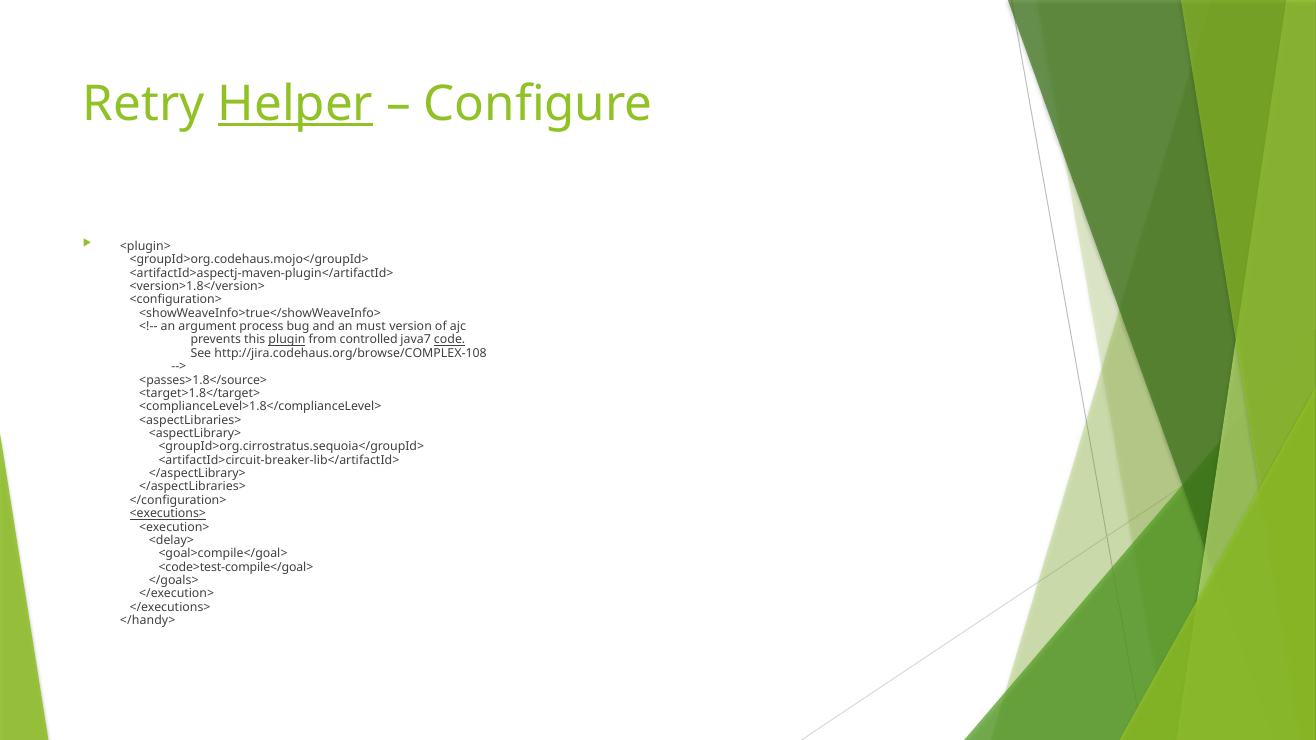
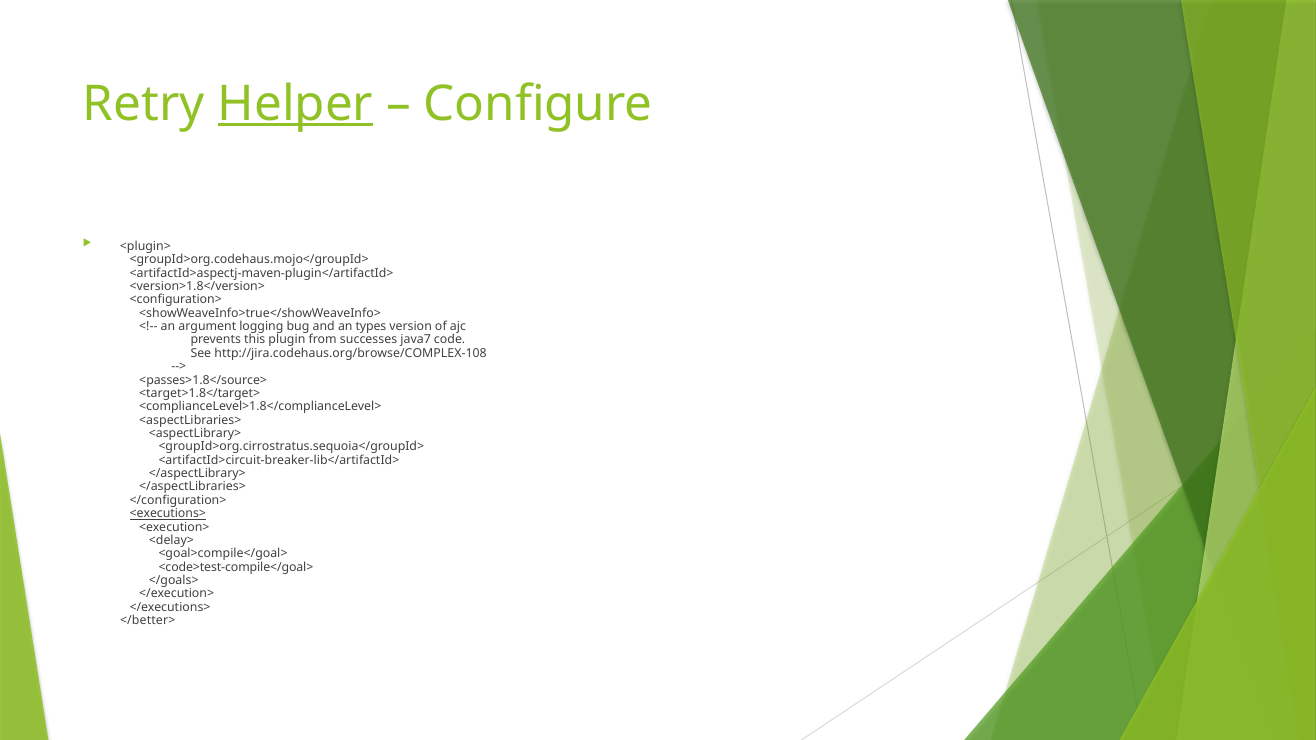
process: process -> logging
must: must -> types
plugin underline: present -> none
controlled: controlled -> successes
code underline: present -> none
</handy>: </handy> -> </better>
